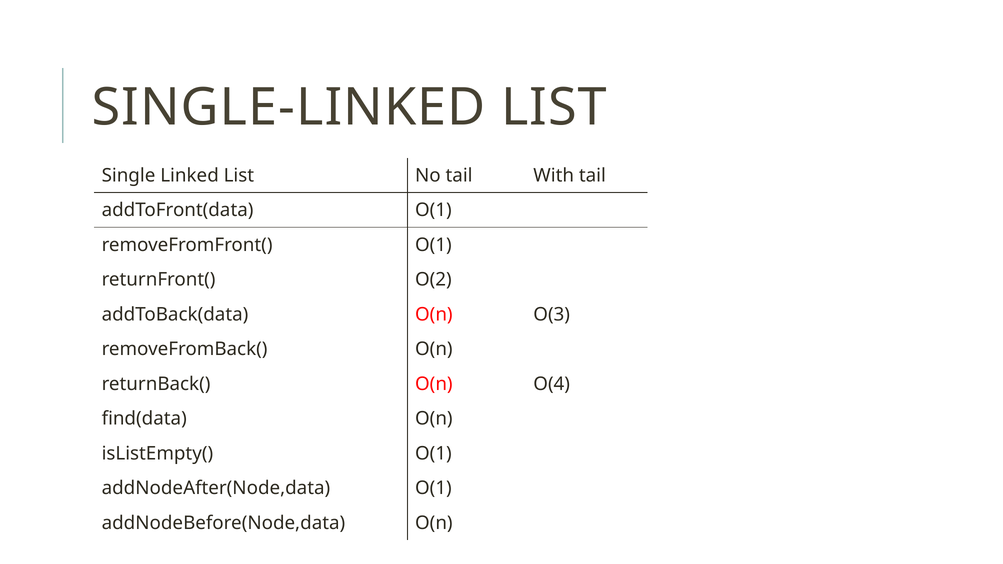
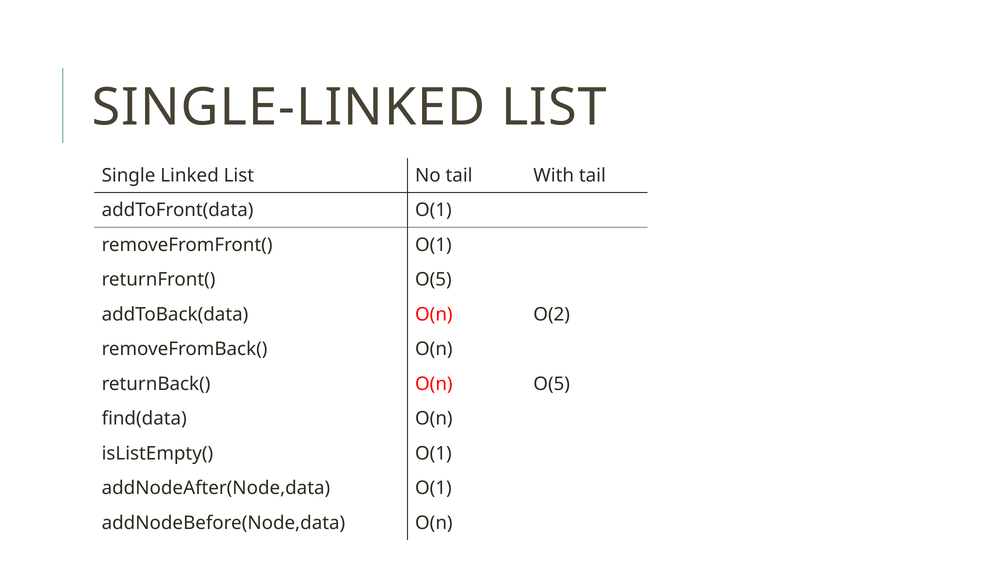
returnFront( O(2: O(2 -> O(5
O(3: O(3 -> O(2
O(n O(4: O(4 -> O(5
